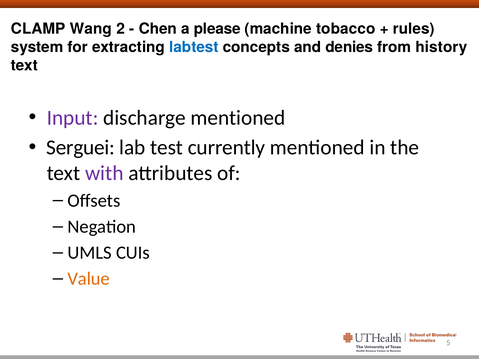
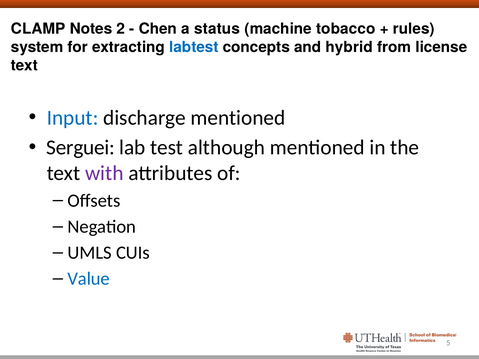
Wang: Wang -> Notes
please: please -> status
denies: denies -> hybrid
history: history -> license
Input colour: purple -> blue
currently: currently -> although
Value colour: orange -> blue
